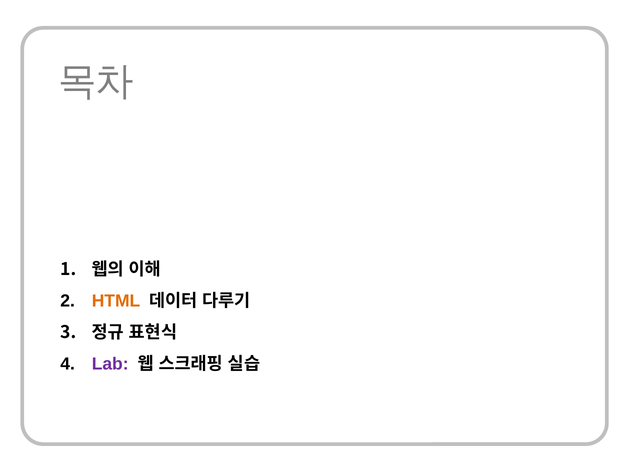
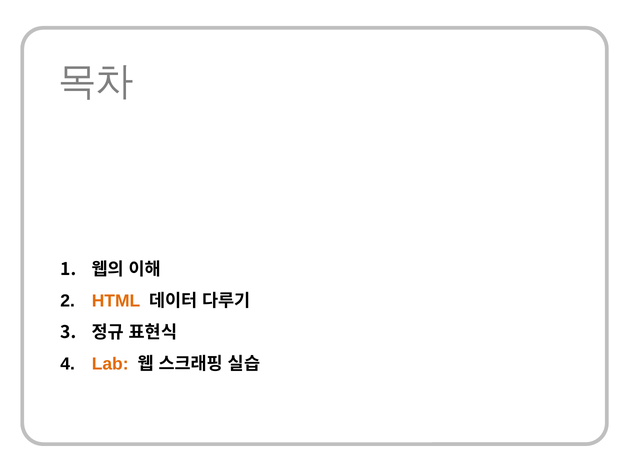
Lab colour: purple -> orange
